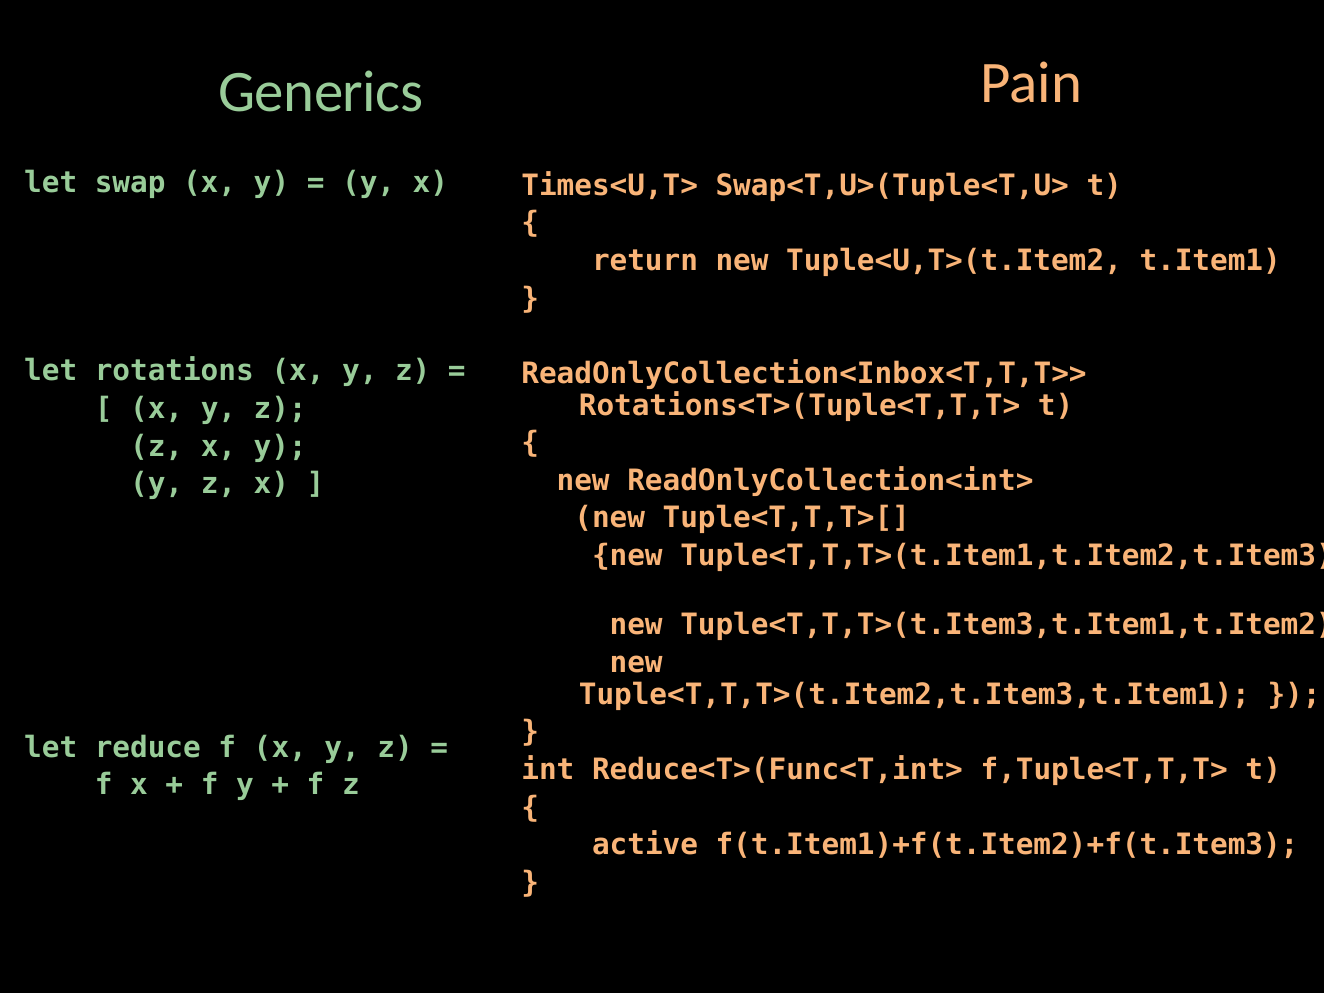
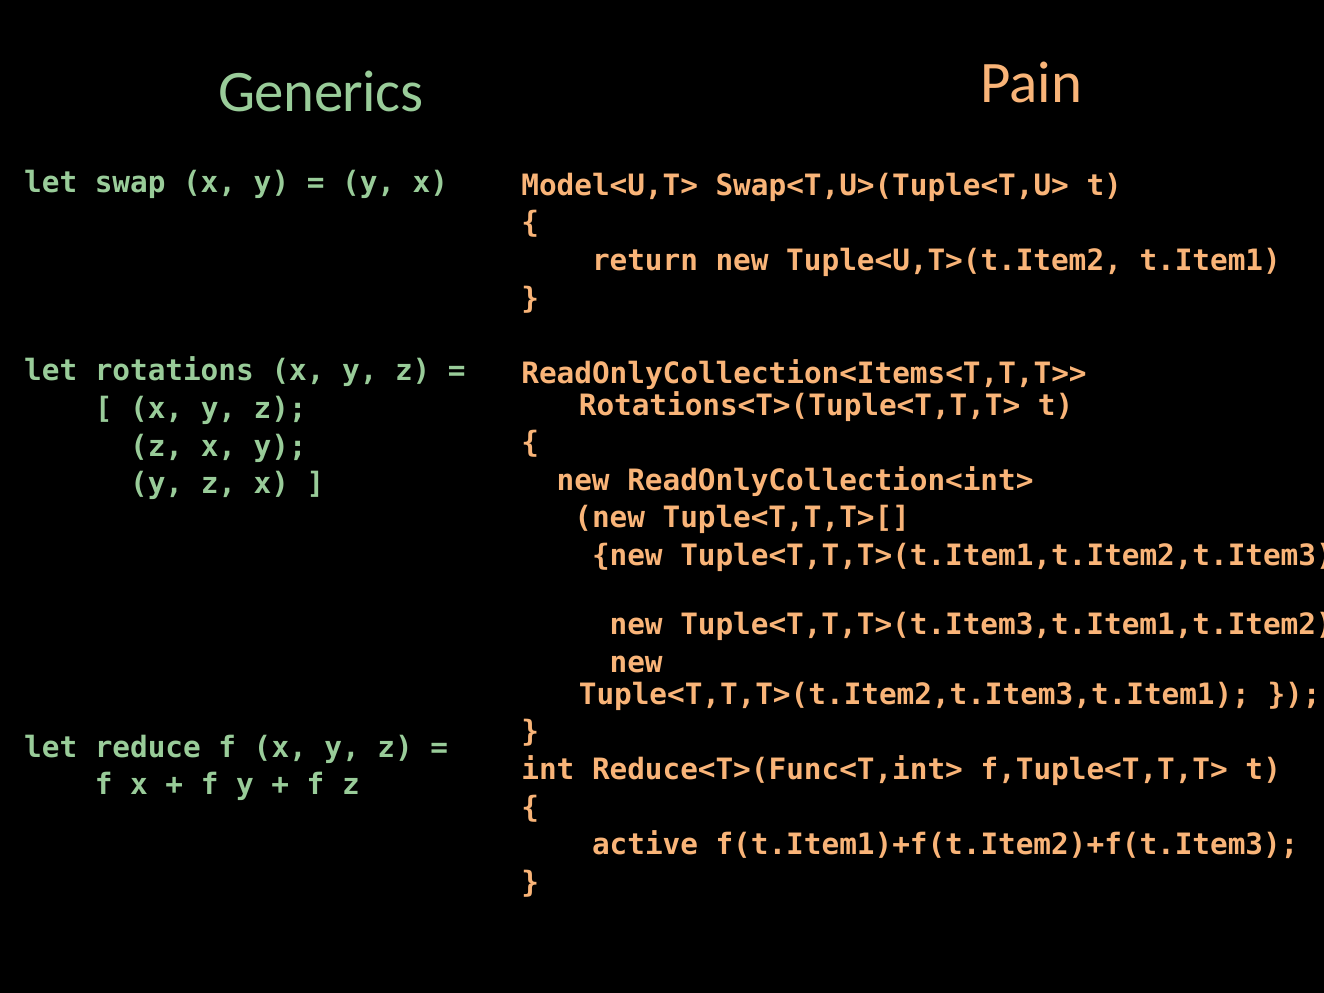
Times<U,T>: Times<U,T> -> Model<U,T>
ReadOnlyCollection<Inbox<T,T,T>>: ReadOnlyCollection<Inbox<T,T,T>> -> ReadOnlyCollection<Items<T,T,T>>
